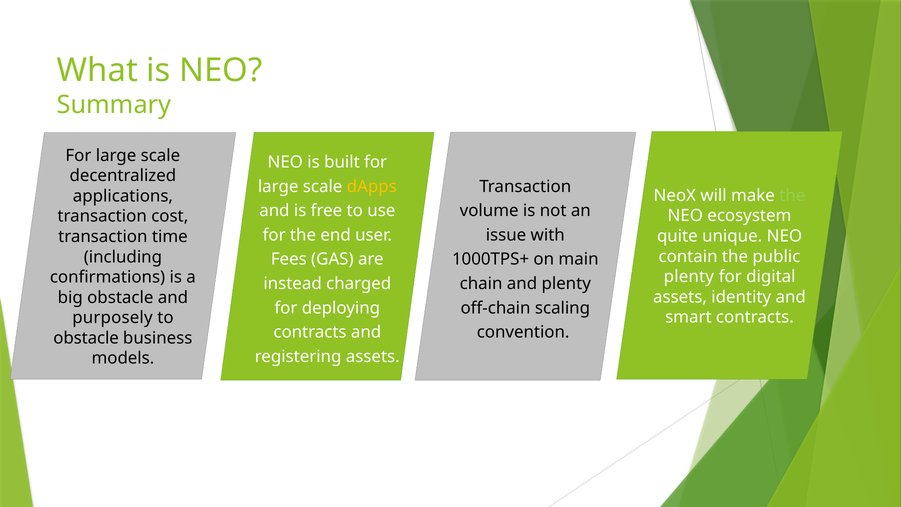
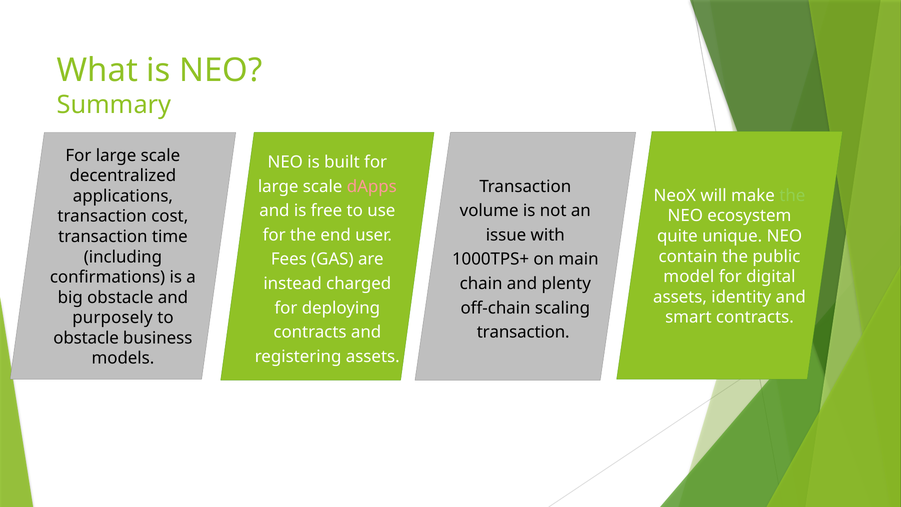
dApps colour: yellow -> pink
plenty at (689, 277): plenty -> model
convention at (523, 332): convention -> transaction
